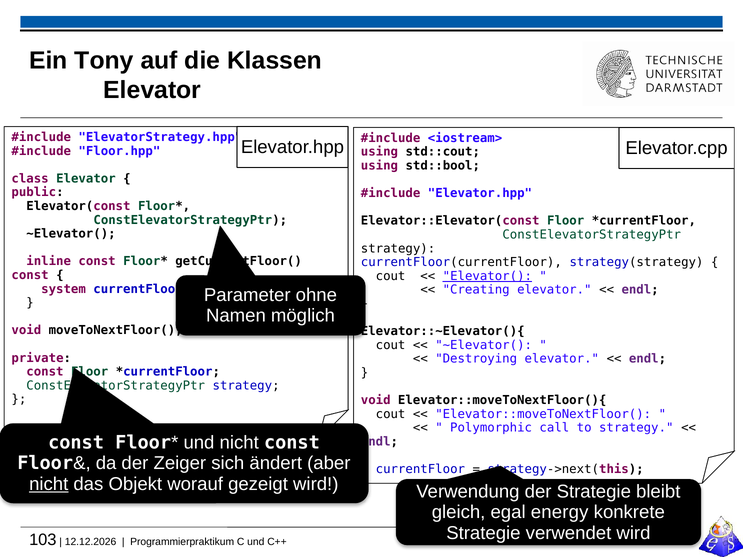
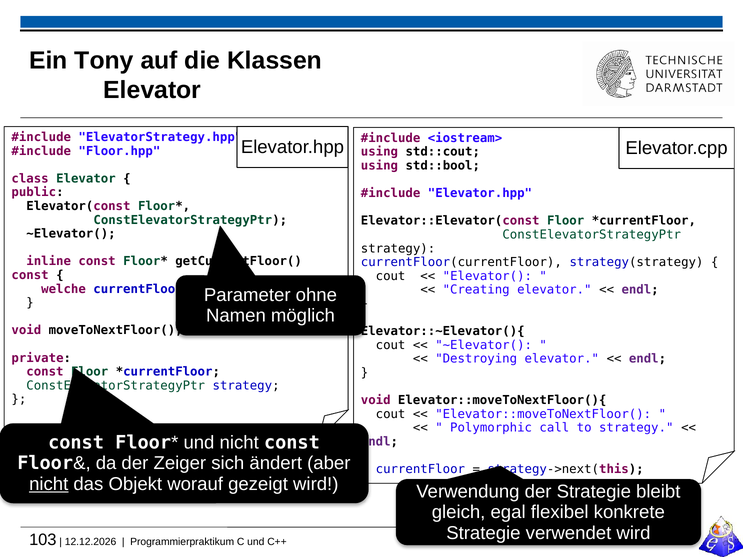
Elevator( underline: present -> none
system: system -> welche
energy: energy -> flexibel
